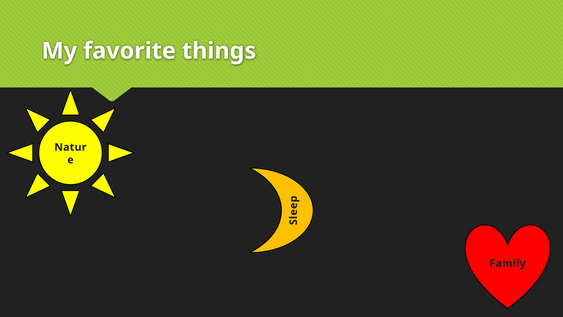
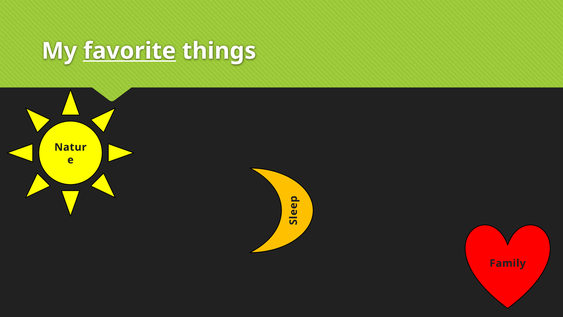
favorite underline: none -> present
